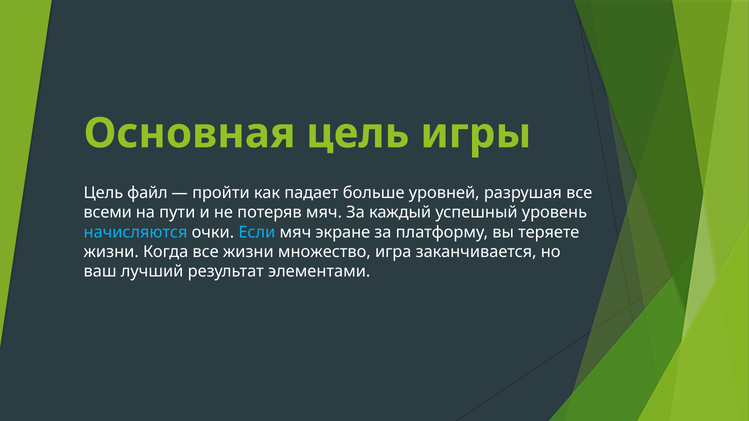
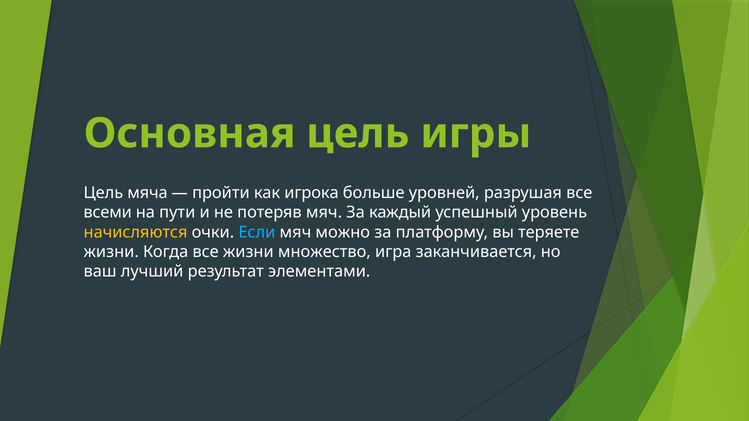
файл: файл -> мяча
падает: падает -> игрока
начисляются colour: light blue -> yellow
экране: экране -> можно
